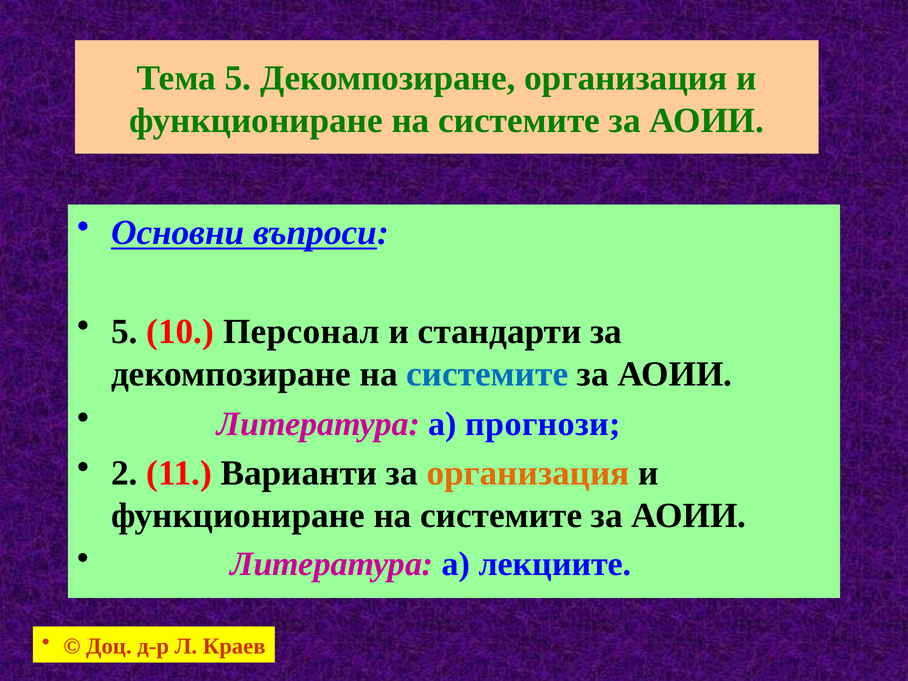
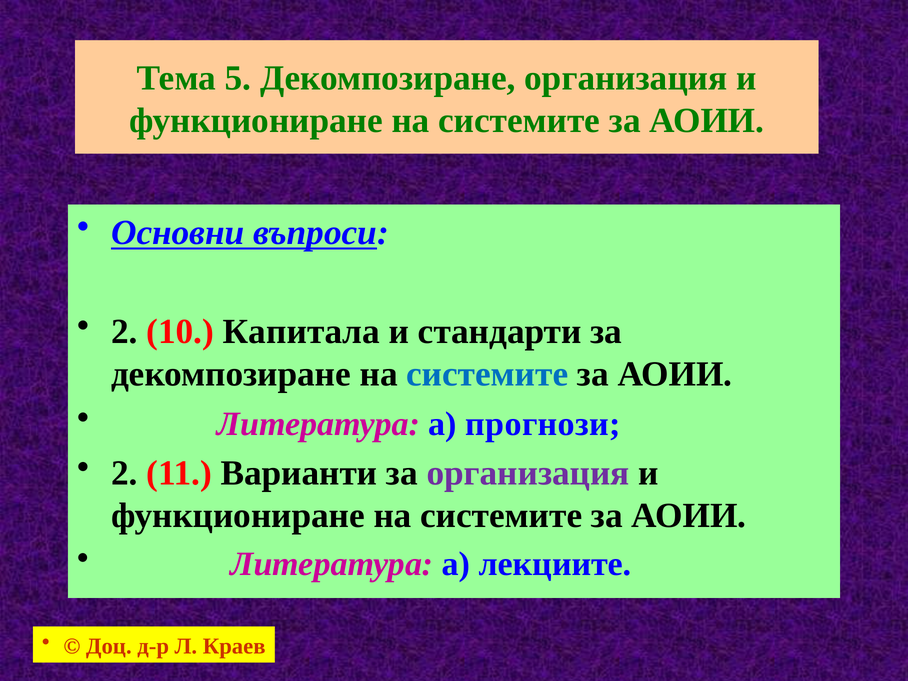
5 at (124, 332): 5 -> 2
Персонал: Персонал -> Капитала
организация at (528, 473) colour: orange -> purple
